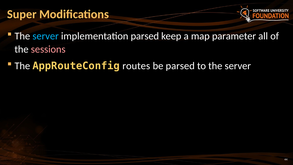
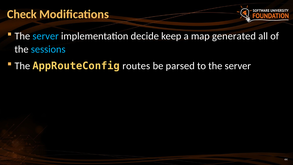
Super: Super -> Check
implementation parsed: parsed -> decide
parameter: parameter -> generated
sessions colour: pink -> light blue
